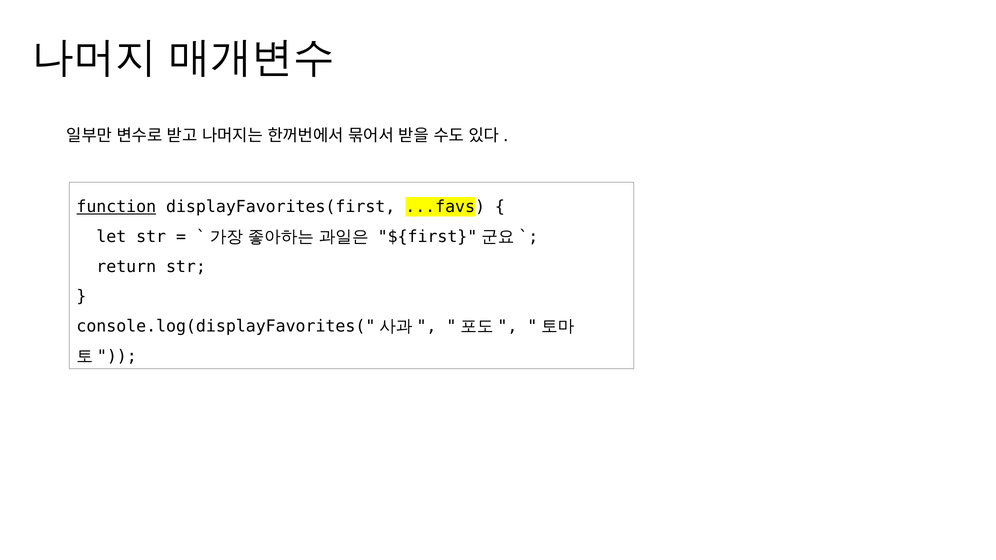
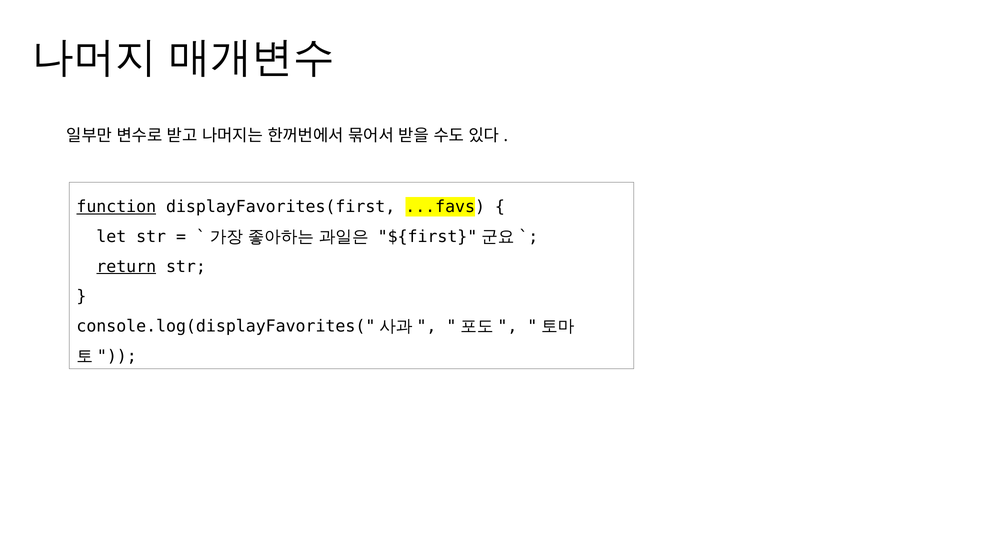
return underline: none -> present
